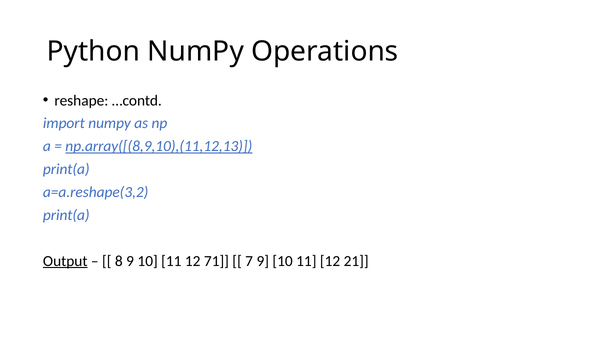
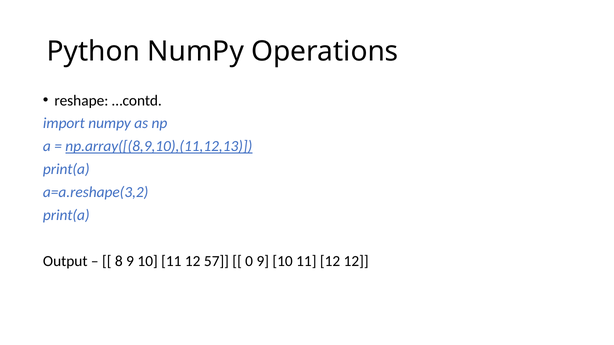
Output underline: present -> none
71: 71 -> 57
7: 7 -> 0
12 21: 21 -> 12
